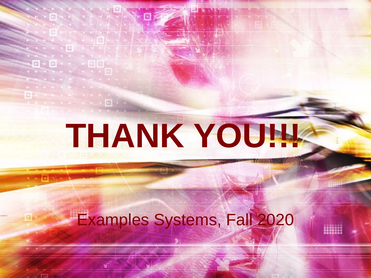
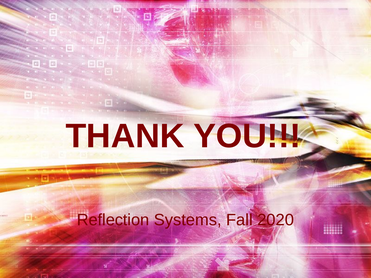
Examples: Examples -> Reflection
